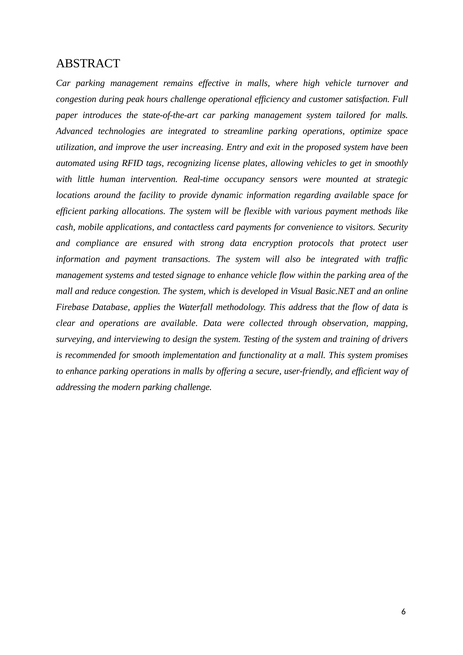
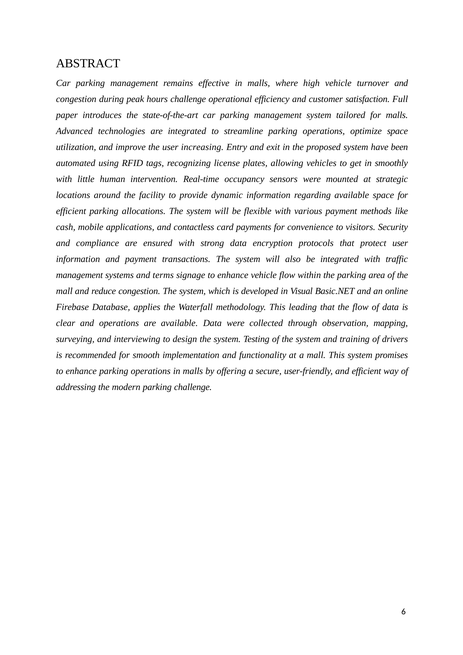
tested: tested -> terms
address: address -> leading
